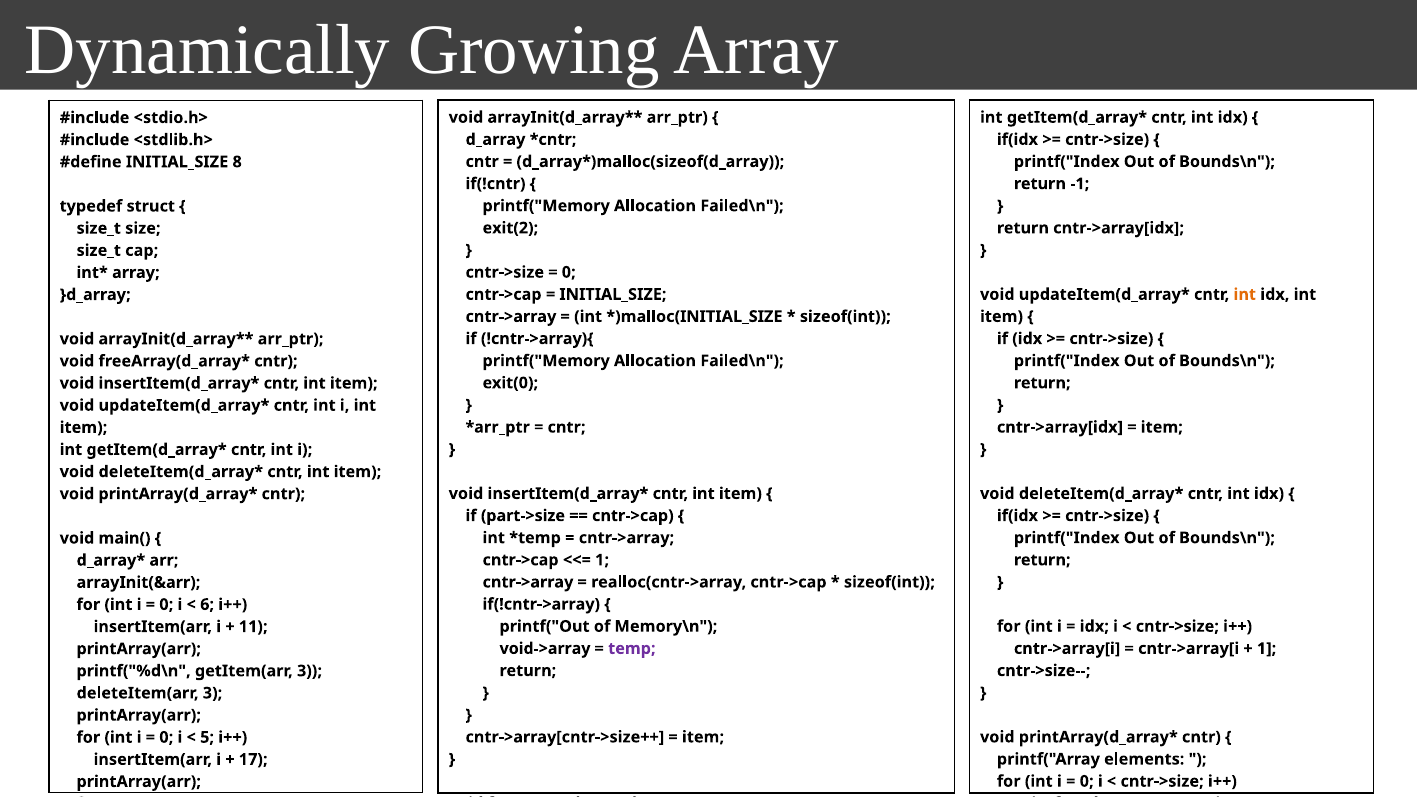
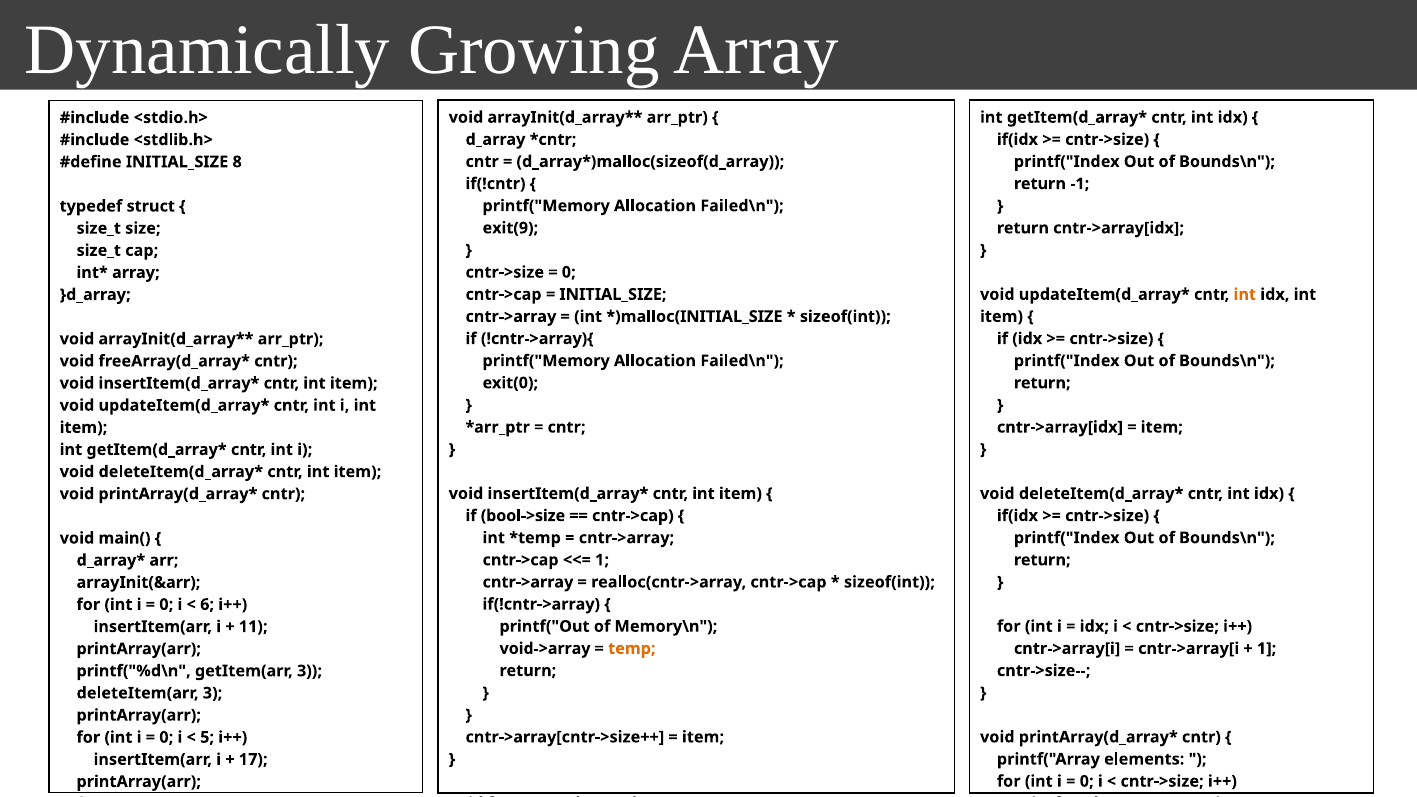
exit(2: exit(2 -> exit(9
part->size: part->size -> bool->size
temp colour: purple -> orange
